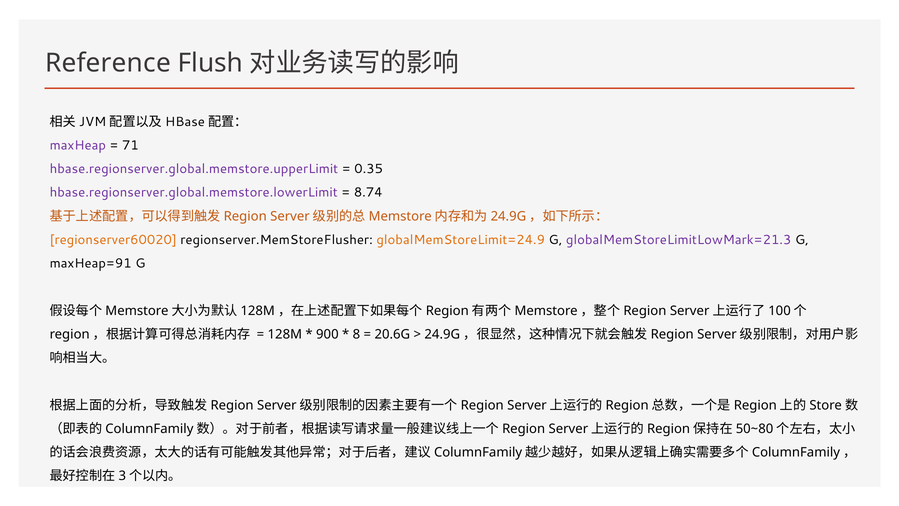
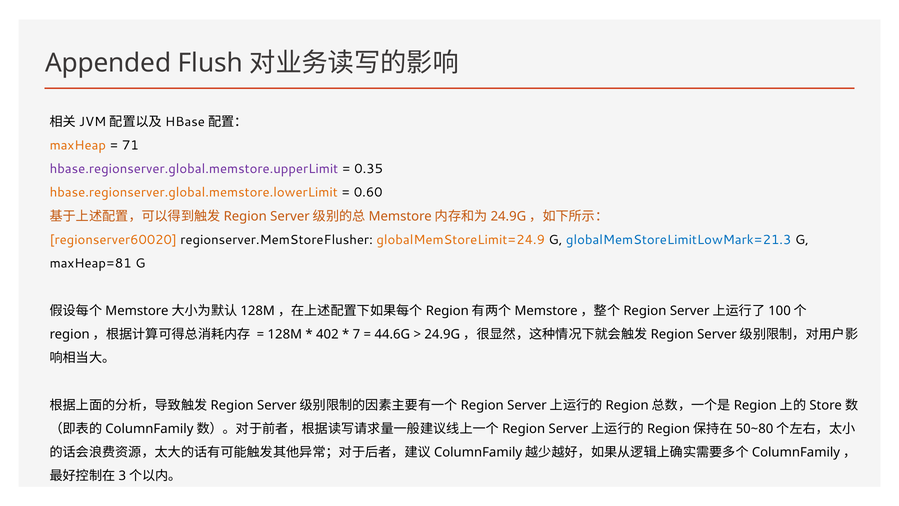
Reference: Reference -> Appended
maxHeap colour: purple -> orange
hbase.regionserver.global.memstore.lowerLimit colour: purple -> orange
8.74: 8.74 -> 0.60
globalMemStoreLimitLowMark=21.3 colour: purple -> blue
maxHeap=91: maxHeap=91 -> maxHeap=81
900: 900 -> 402
8: 8 -> 7
20.6G: 20.6G -> 44.6G
